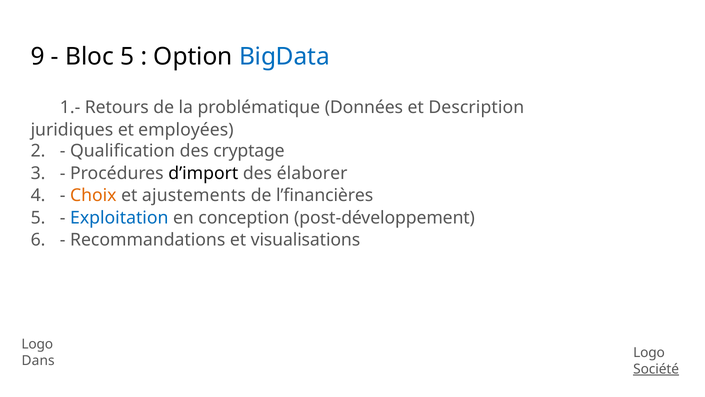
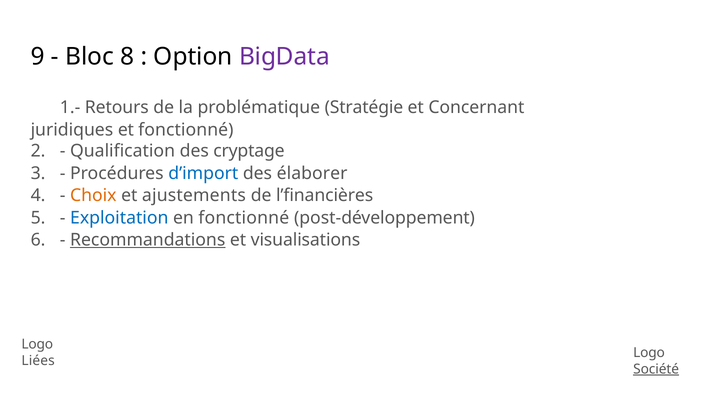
Bloc 5: 5 -> 8
BigData colour: blue -> purple
Données: Données -> Stratégie
Description: Description -> Concernant
et employées: employées -> fonctionné
d’import colour: black -> blue
en conception: conception -> fonctionné
Recommandations underline: none -> present
Dans: Dans -> Liées
